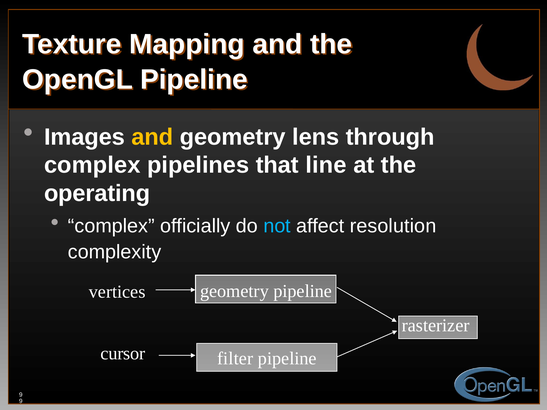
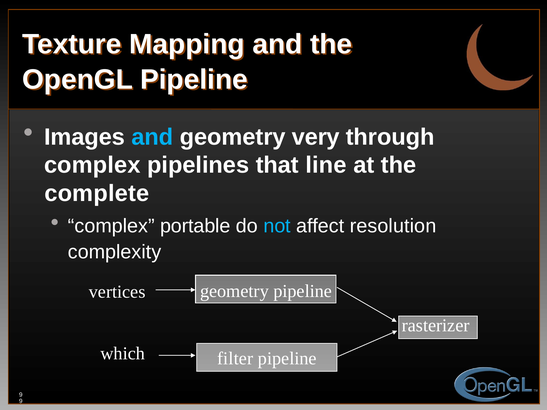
and at (152, 137) colour: yellow -> light blue
lens: lens -> very
operating: operating -> complete
officially: officially -> portable
cursor: cursor -> which
